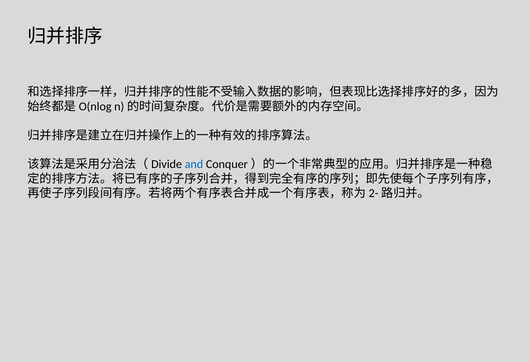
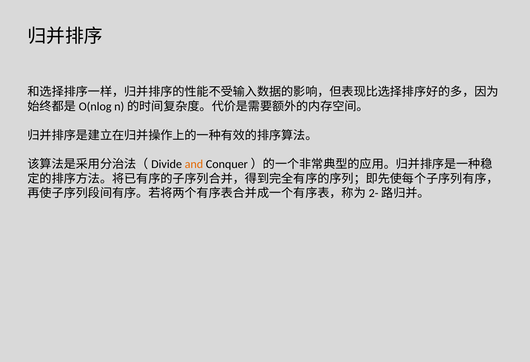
and colour: blue -> orange
